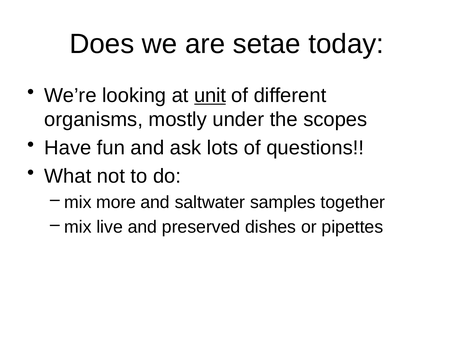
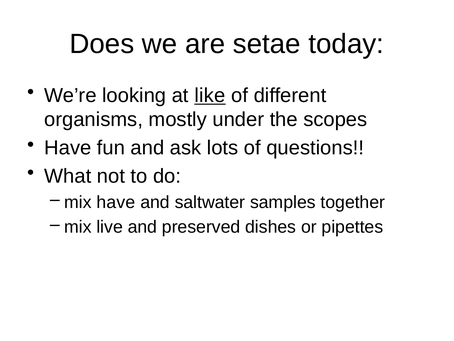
unit: unit -> like
mix more: more -> have
